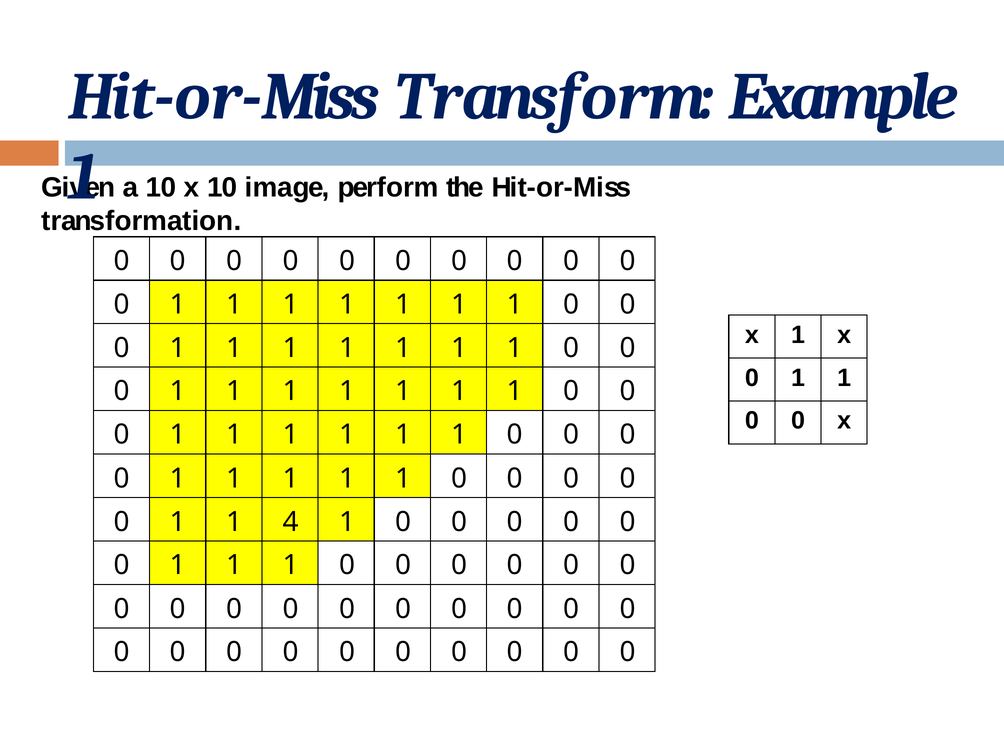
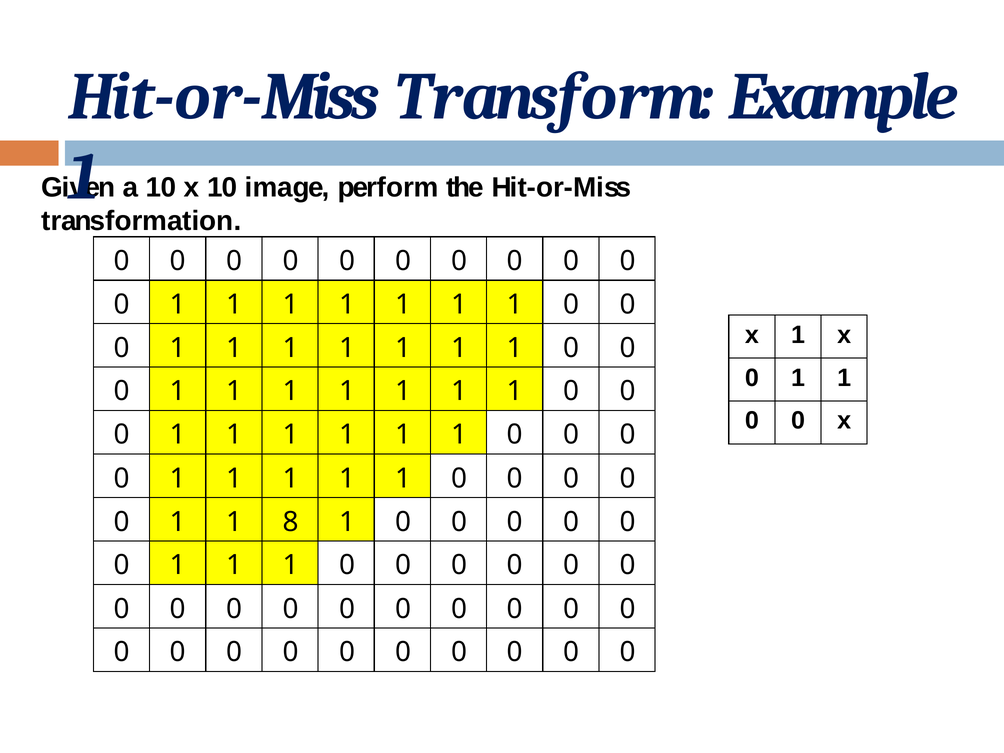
4: 4 -> 8
